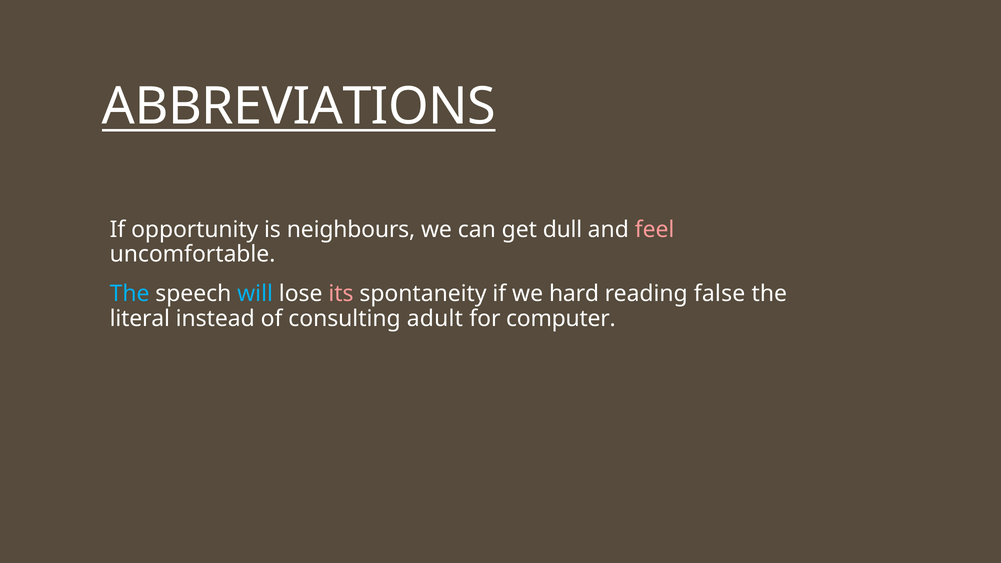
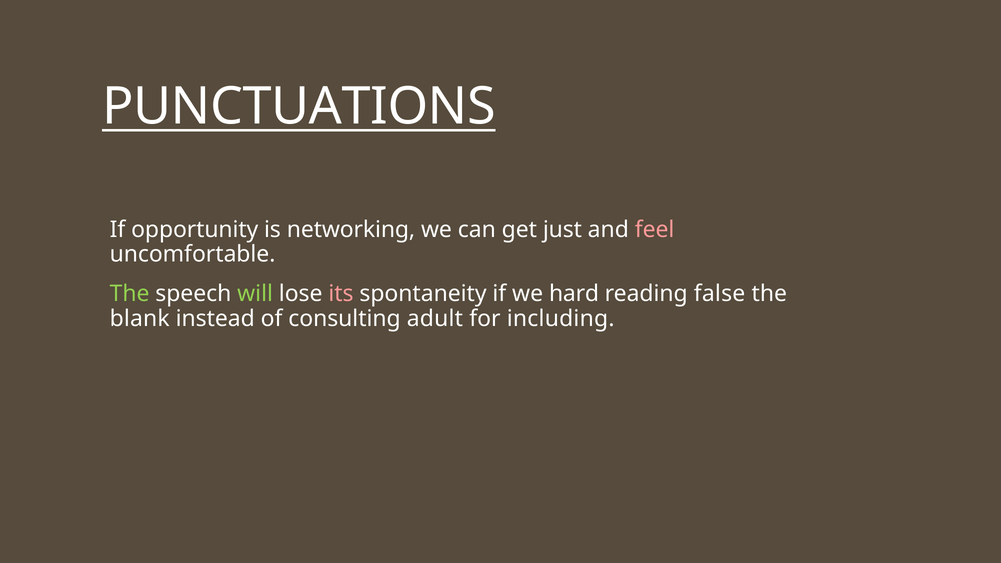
ABBREVIATIONS: ABBREVIATIONS -> PUNCTUATIONS
neighbours: neighbours -> networking
dull: dull -> just
The at (130, 294) colour: light blue -> light green
will colour: light blue -> light green
literal: literal -> blank
computer: computer -> including
